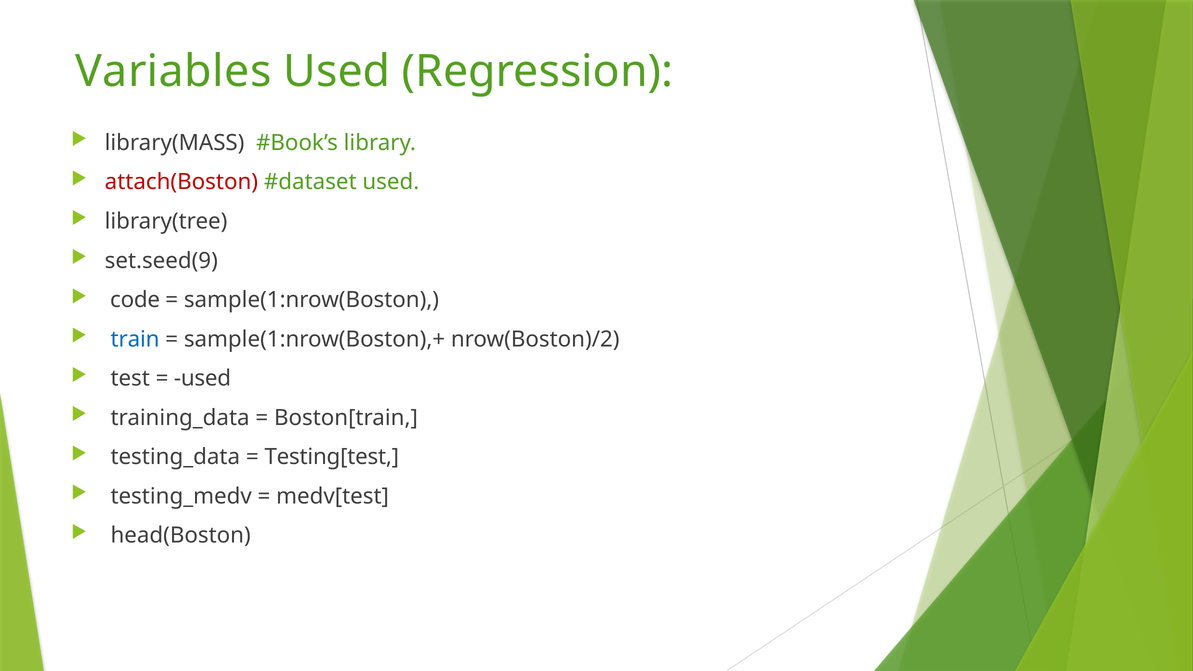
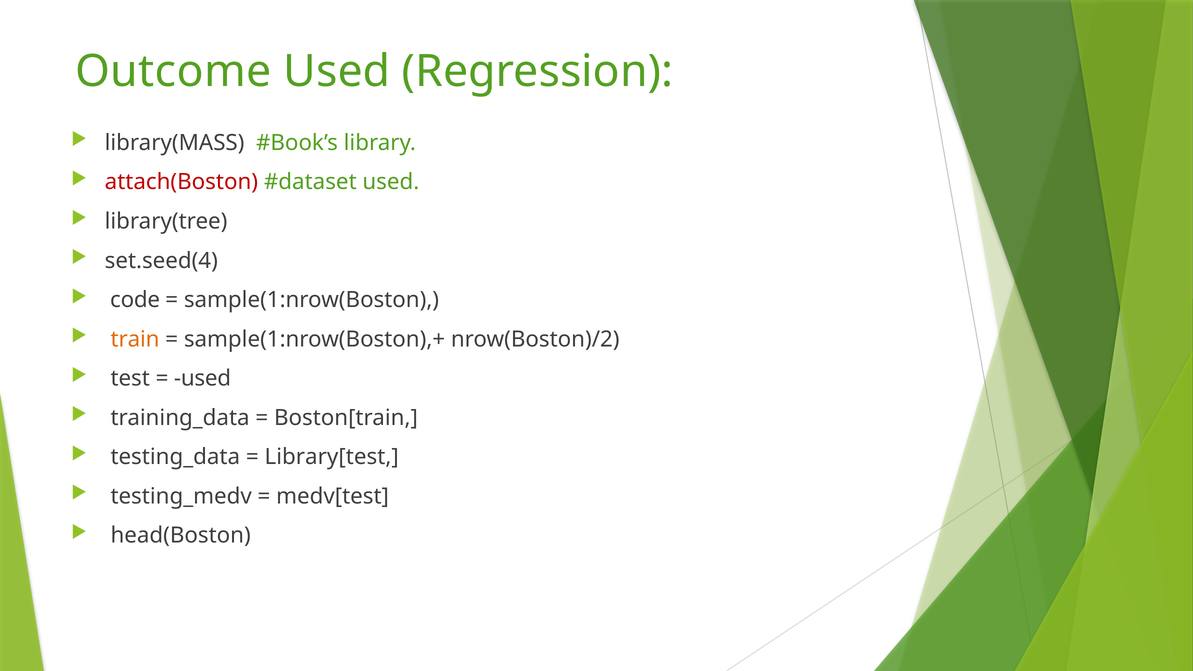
Variables: Variables -> Outcome
set.seed(9: set.seed(9 -> set.seed(4
train colour: blue -> orange
Testing[test: Testing[test -> Library[test
